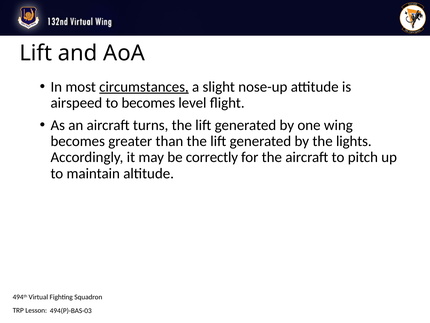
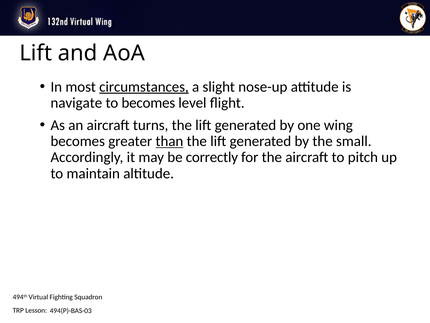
airspeed: airspeed -> navigate
than underline: none -> present
lights: lights -> small
